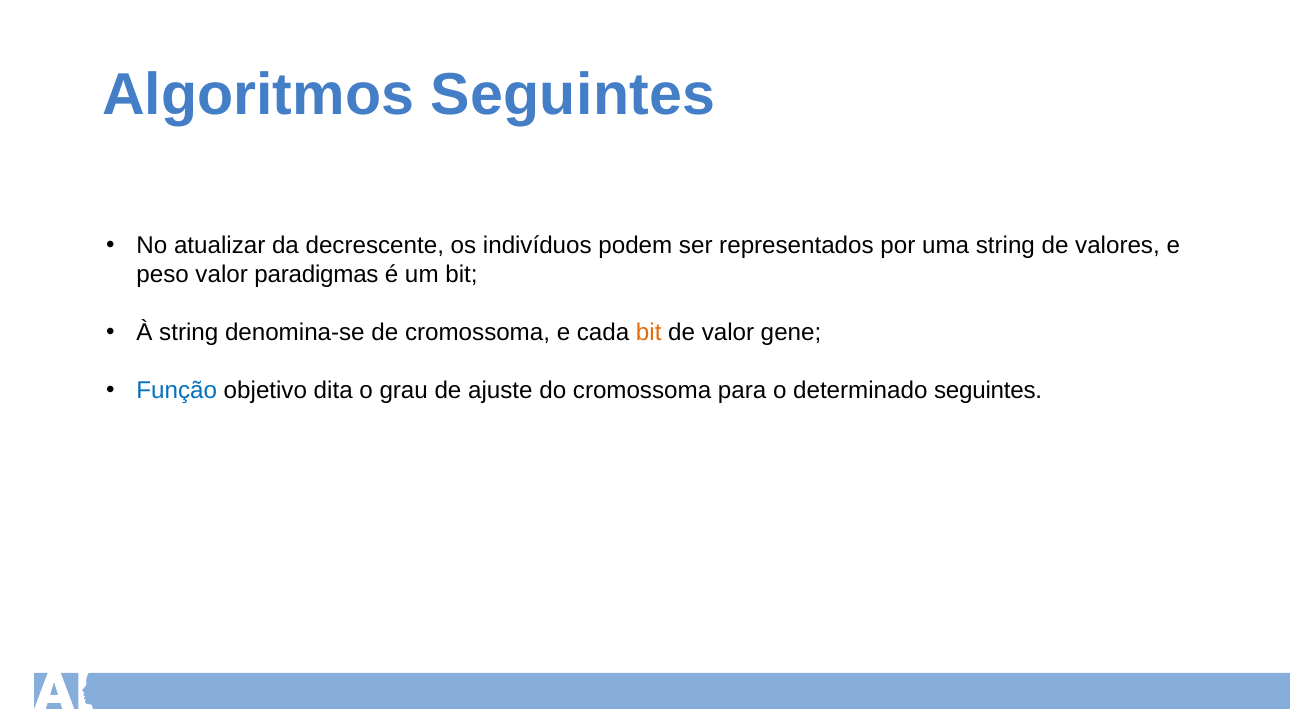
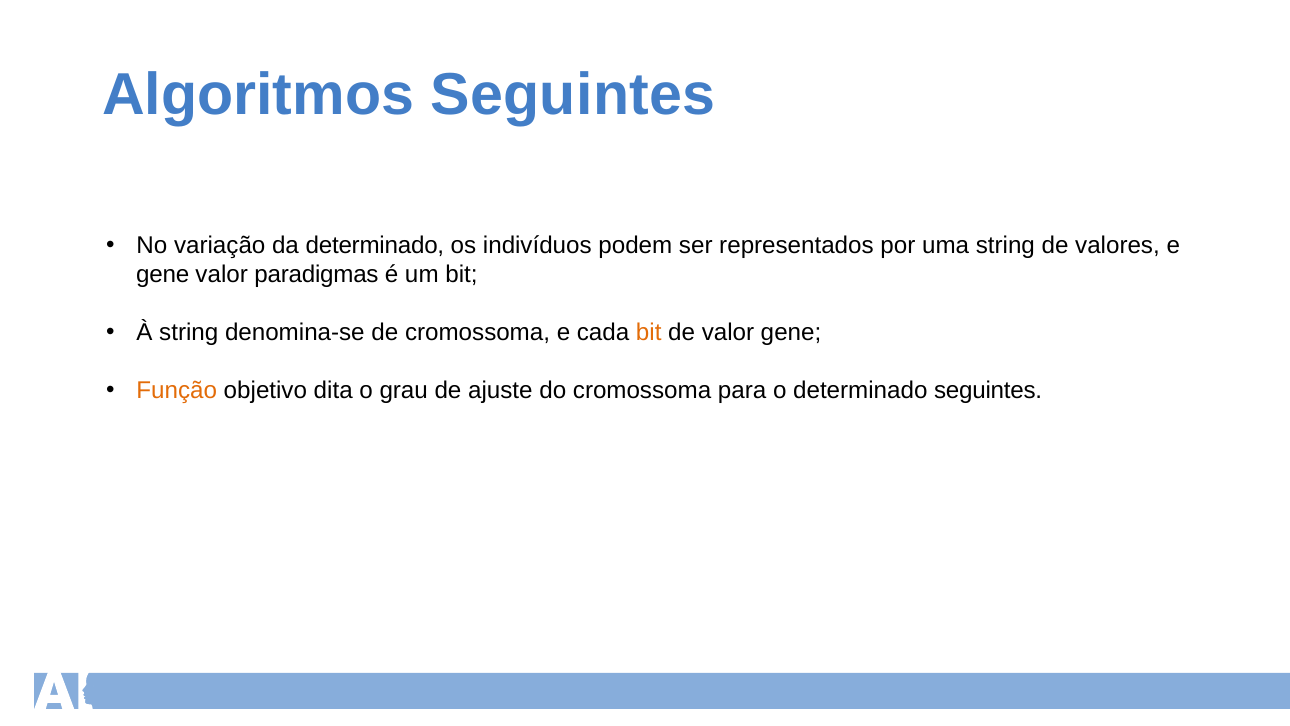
atualizar: atualizar -> variação
da decrescente: decrescente -> determinado
peso at (163, 274): peso -> gene
Função colour: blue -> orange
